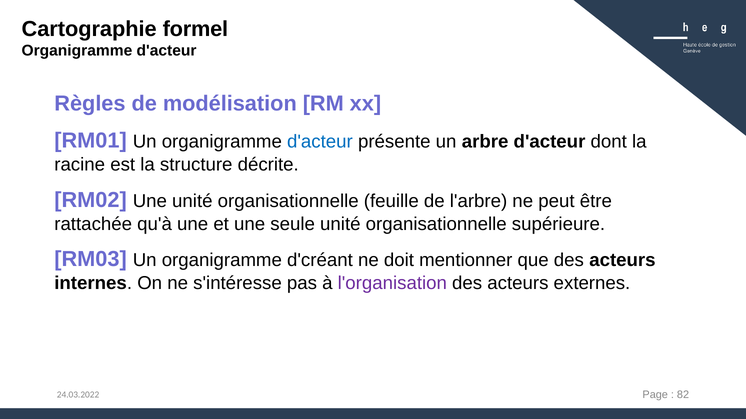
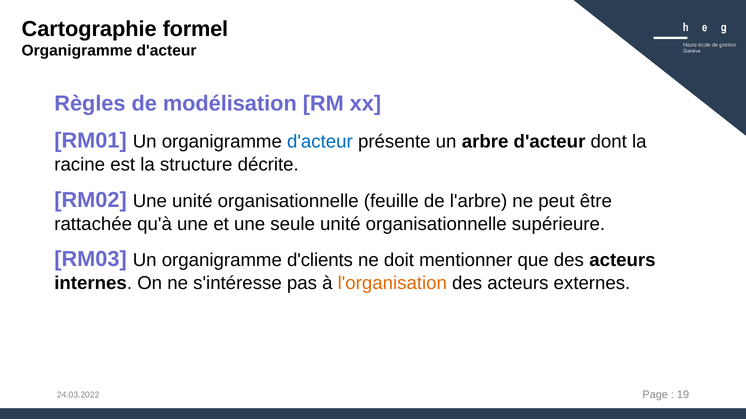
d'créant: d'créant -> d'clients
l'organisation colour: purple -> orange
82: 82 -> 19
